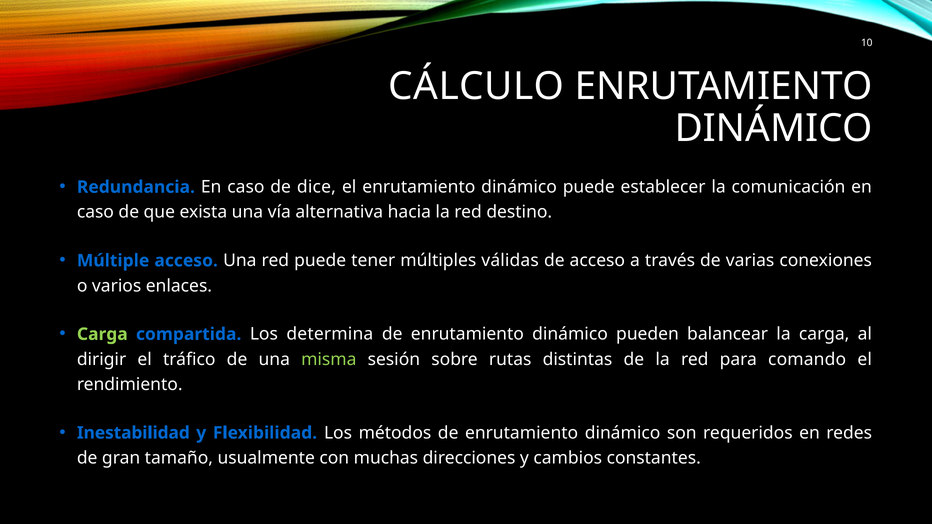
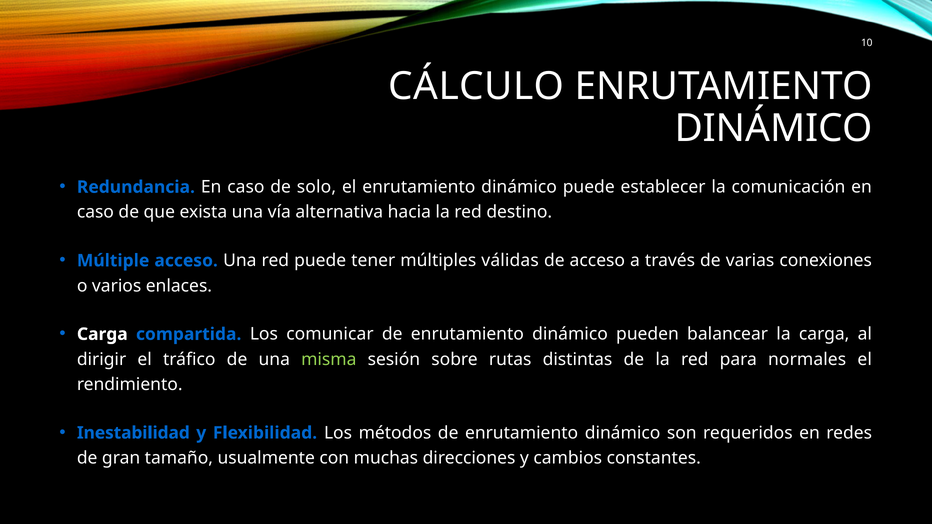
dice: dice -> solo
Carga at (102, 334) colour: light green -> white
determina: determina -> comunicar
comando: comando -> normales
